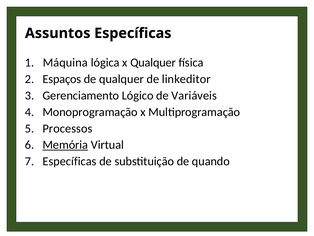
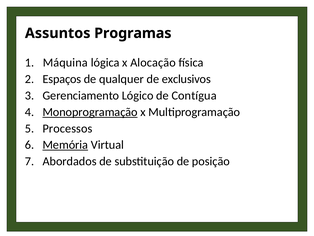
Assuntos Específicas: Específicas -> Programas
x Qualquer: Qualquer -> Alocação
linkeditor: linkeditor -> exclusivos
Variáveis: Variáveis -> Contígua
Monoprogramação underline: none -> present
Específicas at (70, 161): Específicas -> Abordados
quando: quando -> posição
